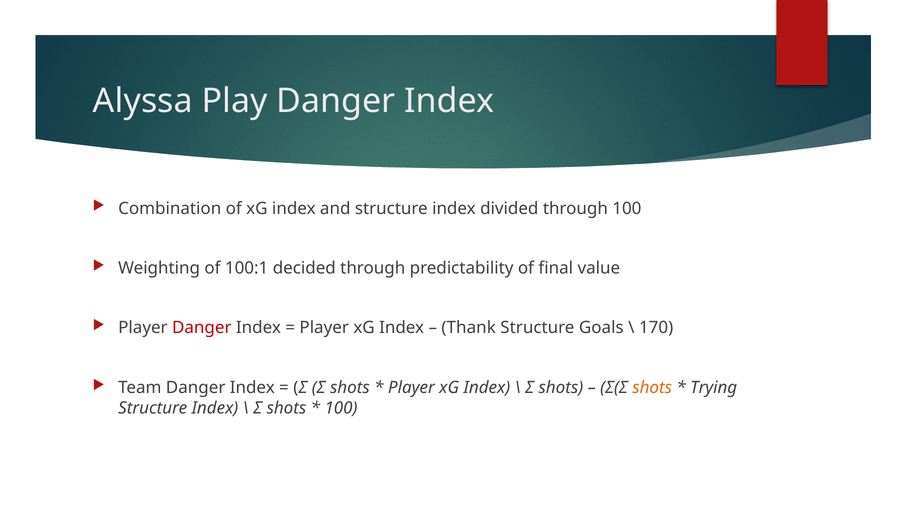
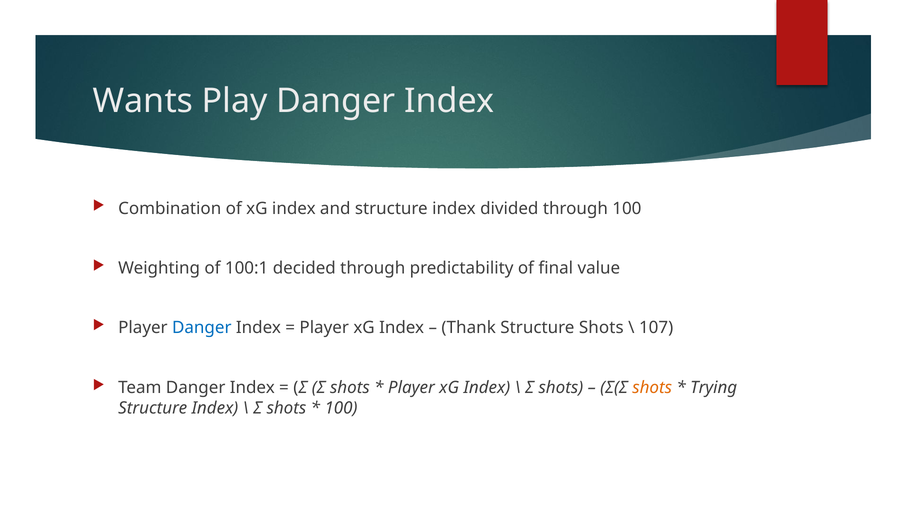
Alyssa: Alyssa -> Wants
Danger at (202, 328) colour: red -> blue
Structure Goals: Goals -> Shots
170: 170 -> 107
